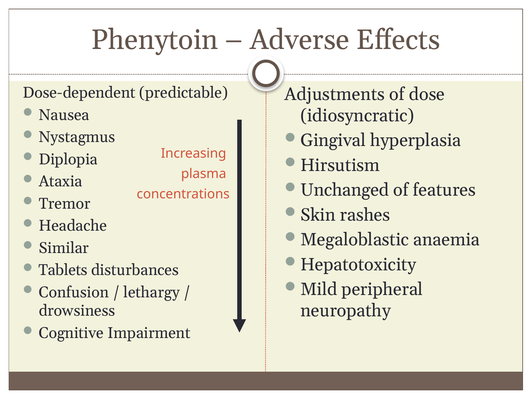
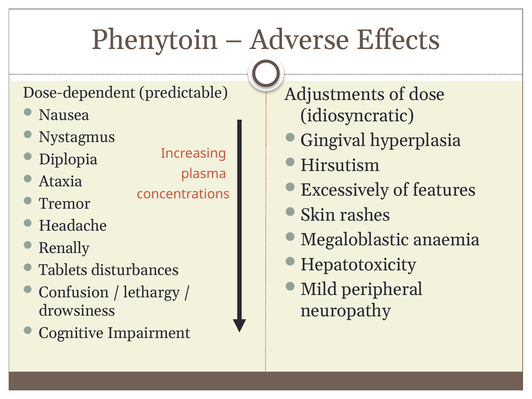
Unchanged: Unchanged -> Excessively
Similar: Similar -> Renally
